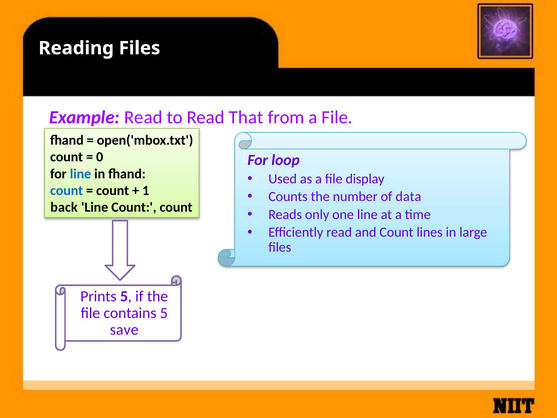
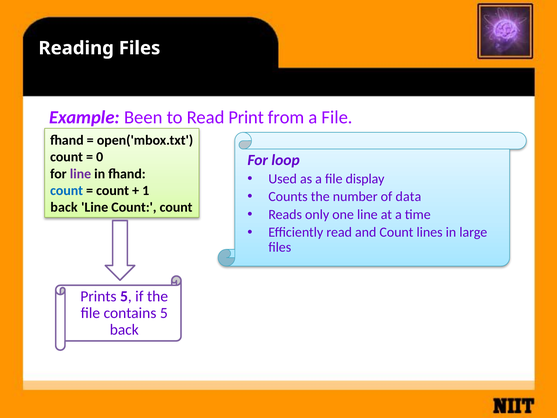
Example Read: Read -> Been
That: That -> Print
line at (81, 174) colour: blue -> purple
save at (124, 330): save -> back
